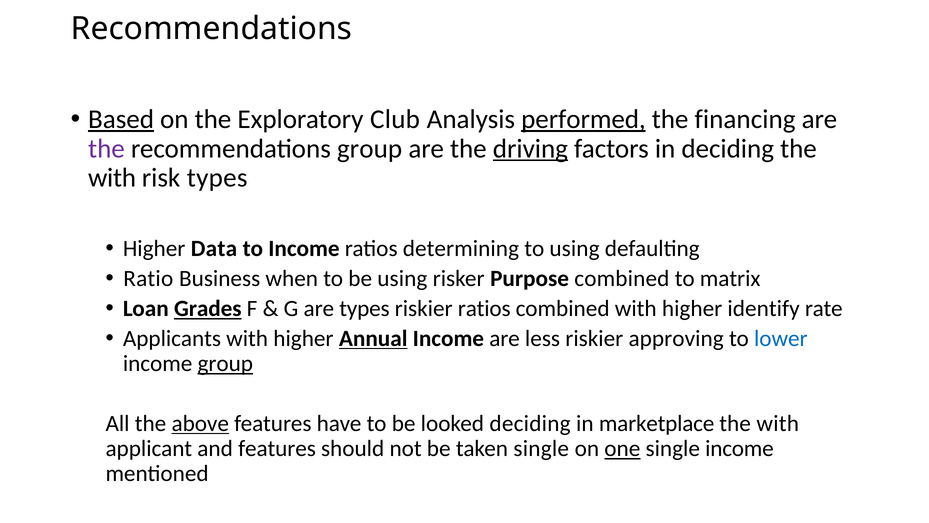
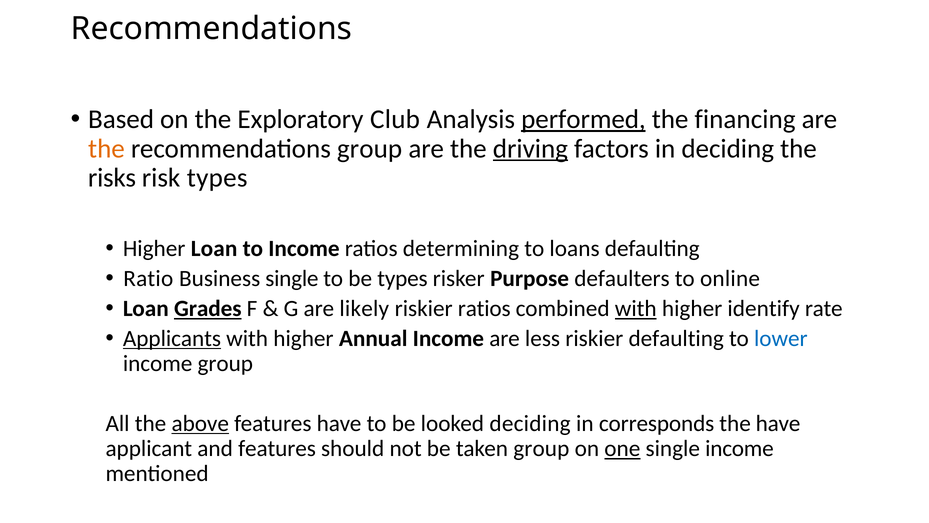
Based underline: present -> none
the at (106, 148) colour: purple -> orange
with at (112, 178): with -> risks
Higher Data: Data -> Loan
to using: using -> loans
Business when: when -> single
be using: using -> types
Purpose combined: combined -> defaulters
matrix: matrix -> online
are types: types -> likely
with at (636, 308) underline: none -> present
Applicants underline: none -> present
Annual underline: present -> none
riskier approving: approving -> defaulting
group at (225, 363) underline: present -> none
marketplace: marketplace -> corresponds
with at (778, 423): with -> have
taken single: single -> group
